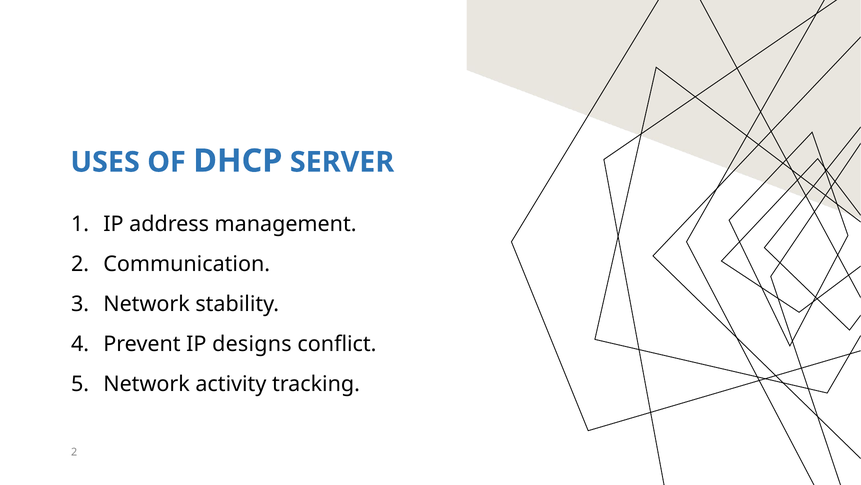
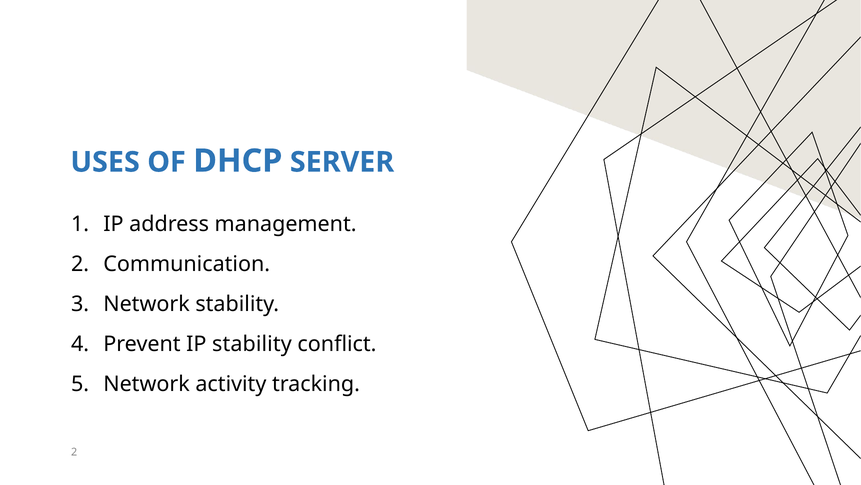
IP designs: designs -> stability
